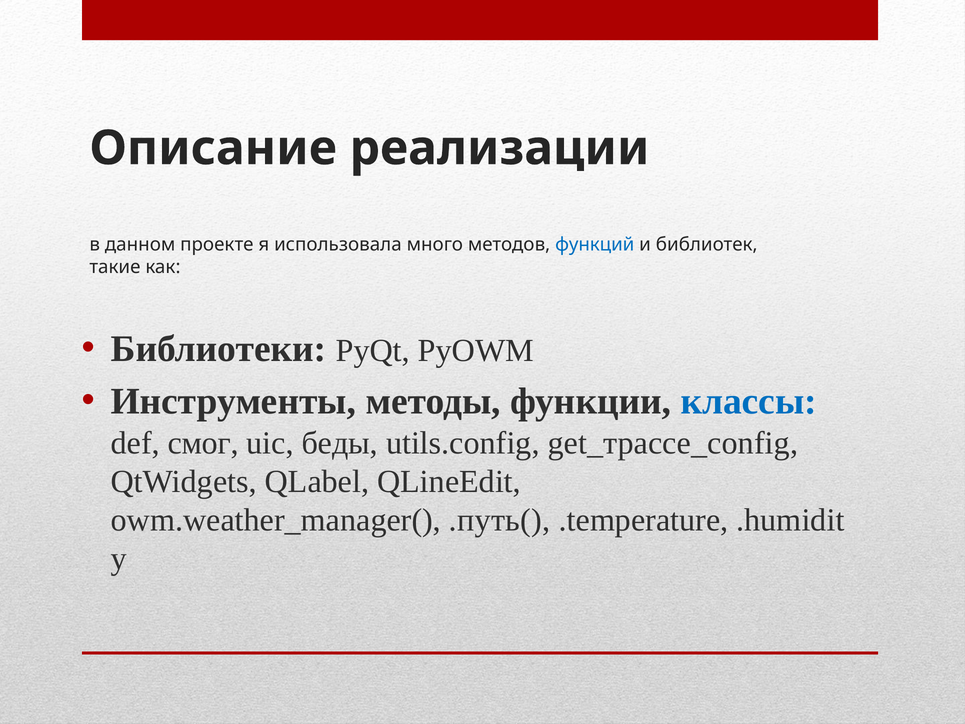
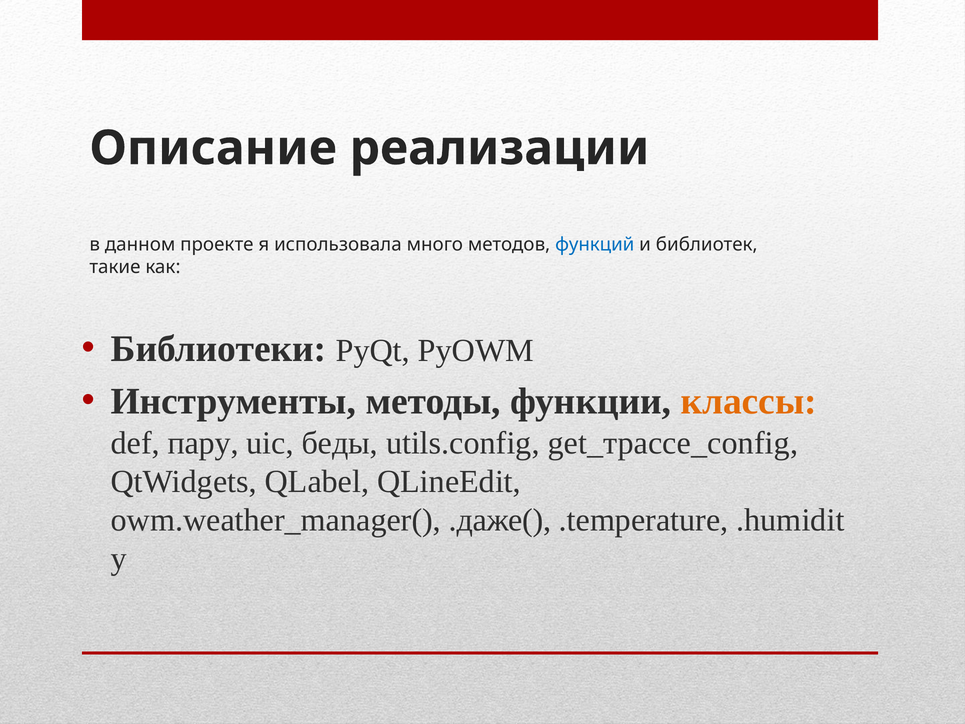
классы colour: blue -> orange
смог: смог -> пару
.путь(: .путь( -> .даже(
